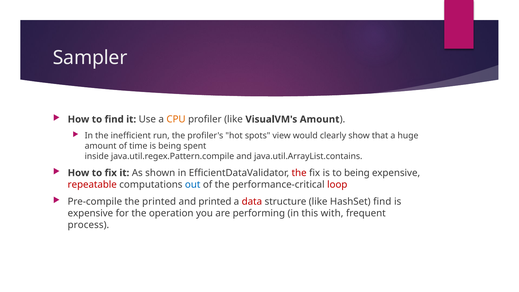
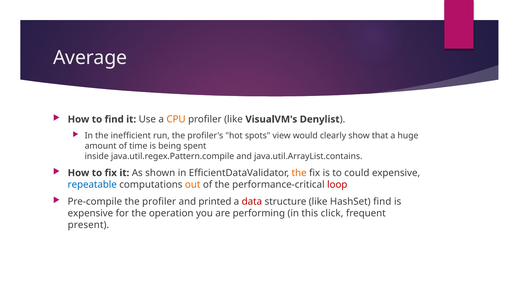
Sampler: Sampler -> Average
VisualVM's Amount: Amount -> Denylist
the at (299, 173) colour: red -> orange
to being: being -> could
repeatable colour: red -> blue
out colour: blue -> orange
the printed: printed -> profiler
with: with -> click
process: process -> present
